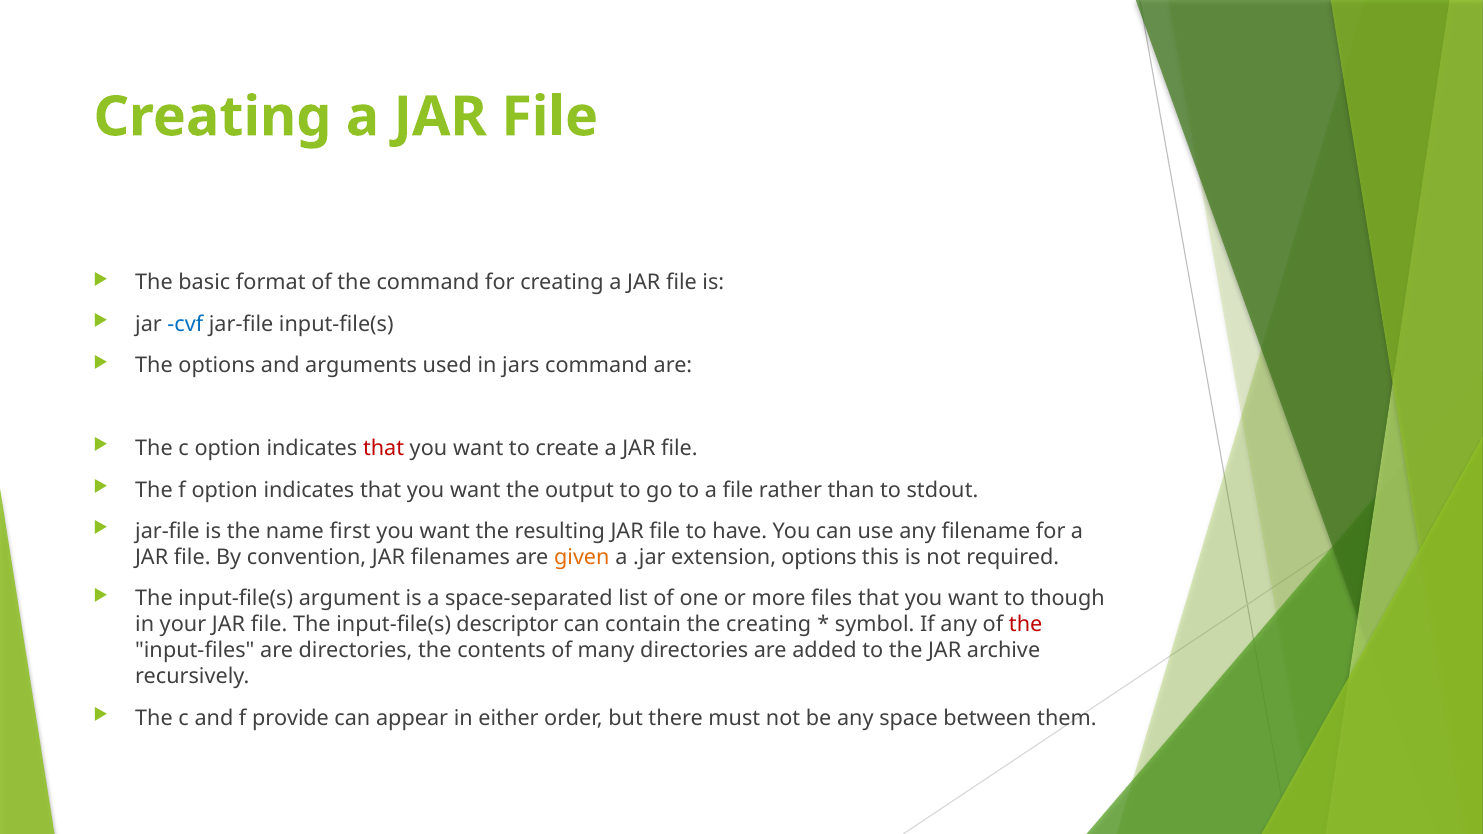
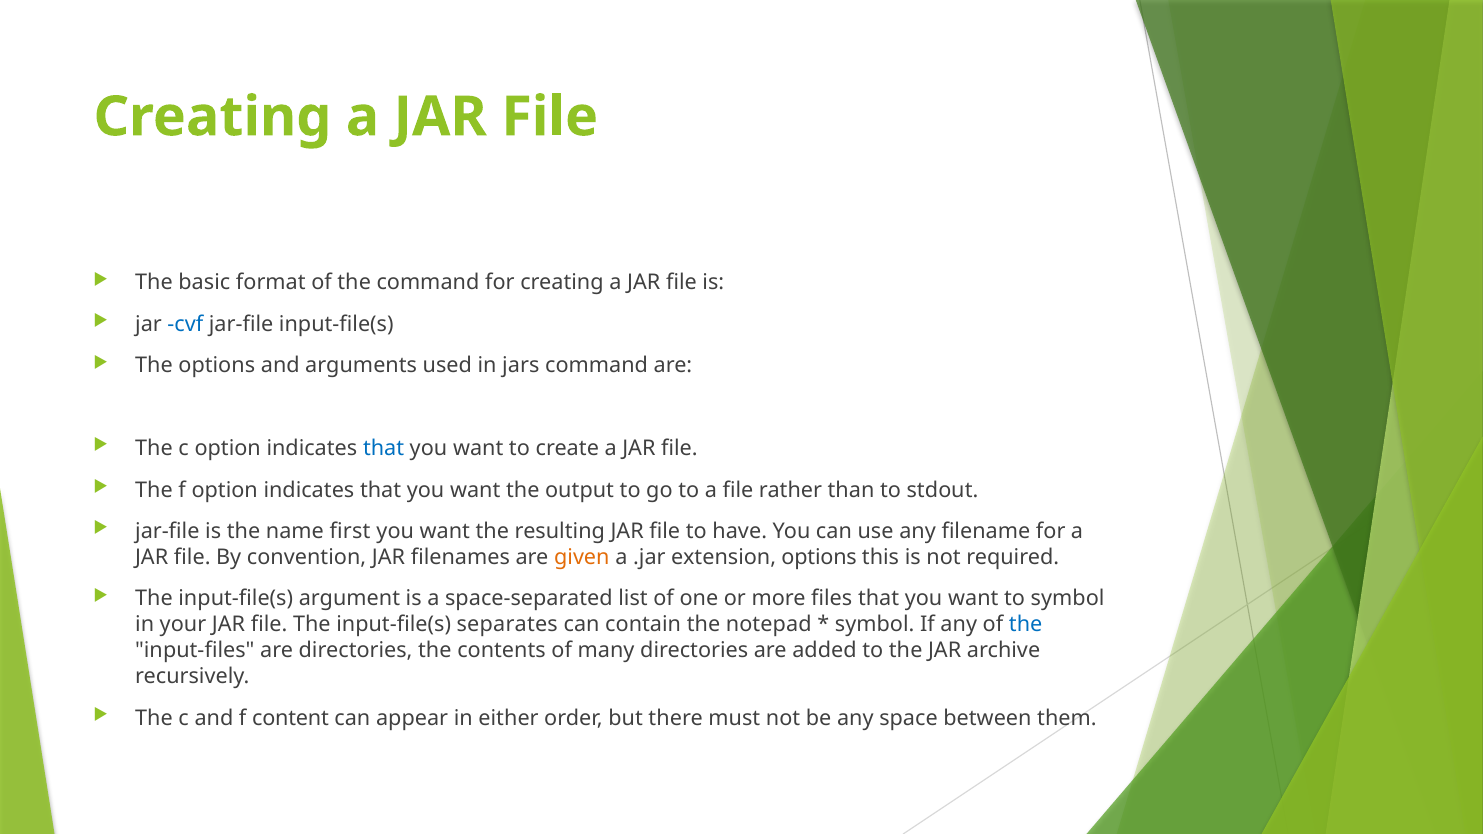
that at (384, 449) colour: red -> blue
to though: though -> symbol
descriptor: descriptor -> separates
the creating: creating -> notepad
the at (1026, 625) colour: red -> blue
provide: provide -> content
